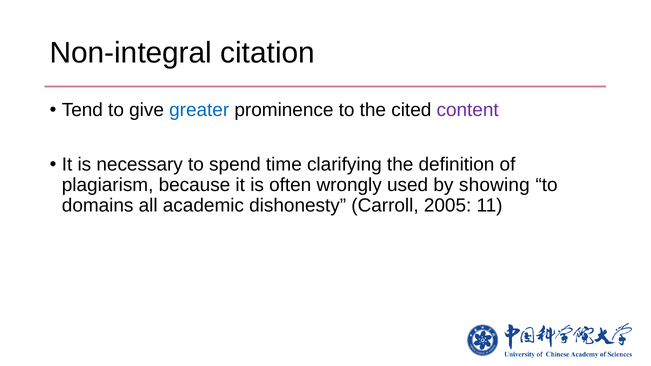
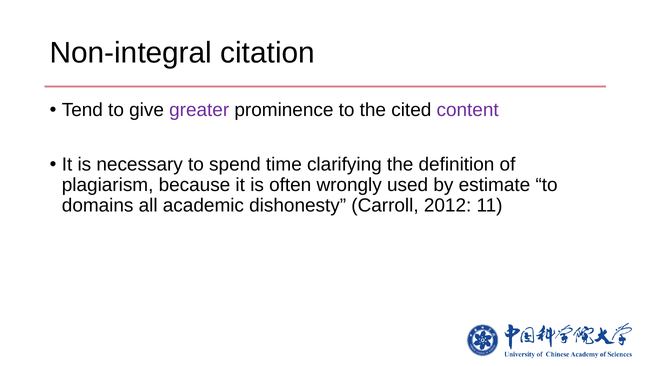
greater colour: blue -> purple
showing: showing -> estimate
2005: 2005 -> 2012
